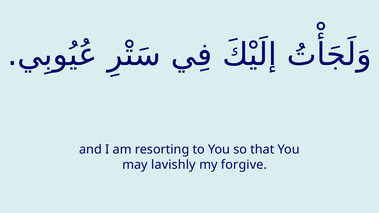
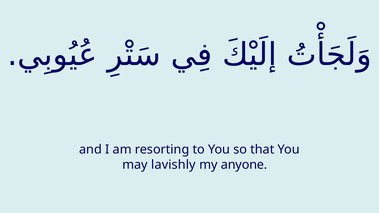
forgive: forgive -> anyone
